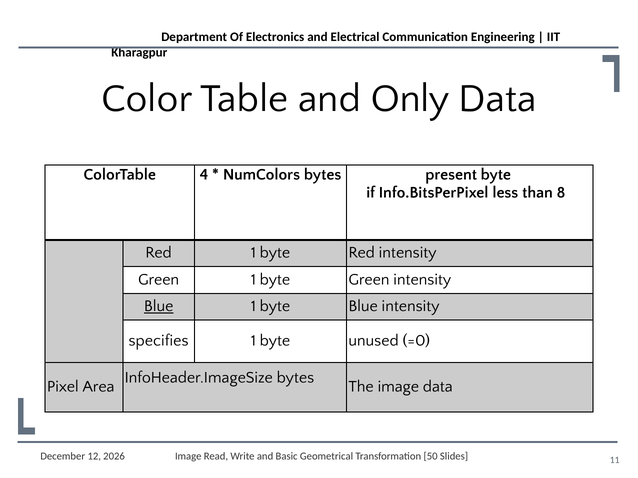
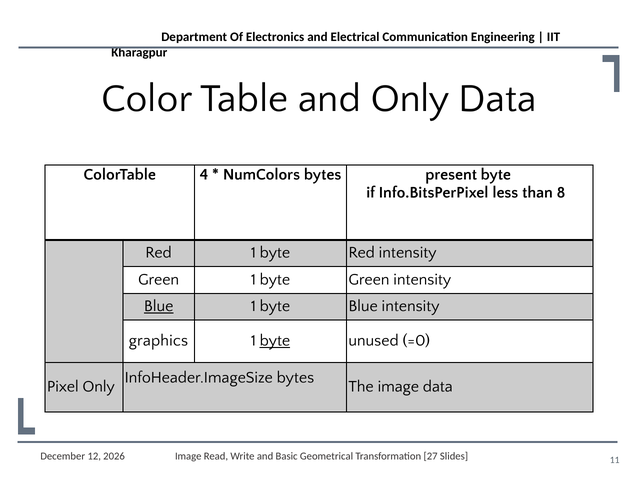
specifies: specifies -> graphics
byte at (275, 341) underline: none -> present
Pixel Area: Area -> Only
50: 50 -> 27
